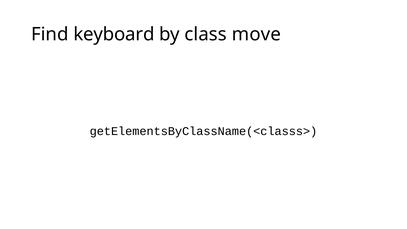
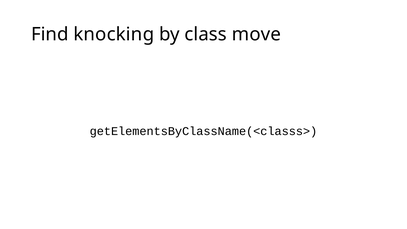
keyboard: keyboard -> knocking
